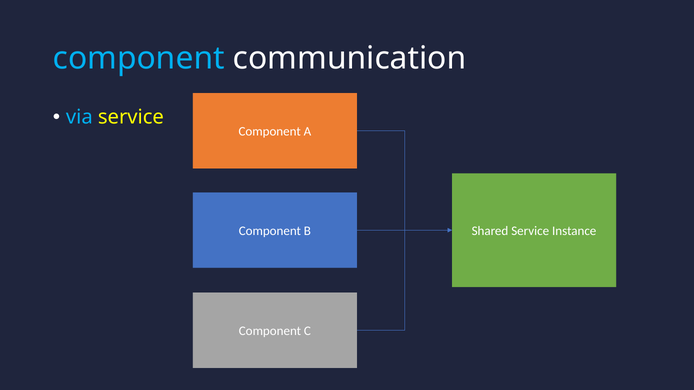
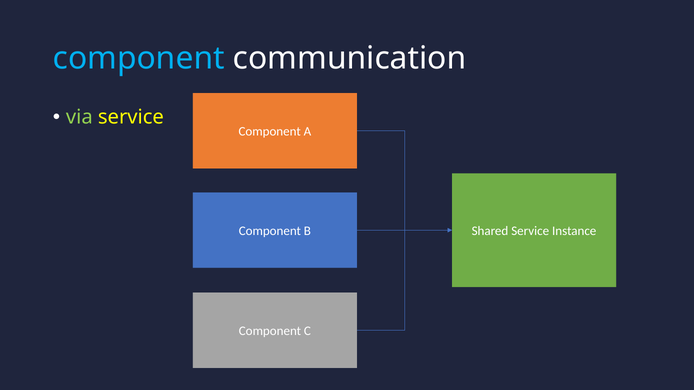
via colour: light blue -> light green
